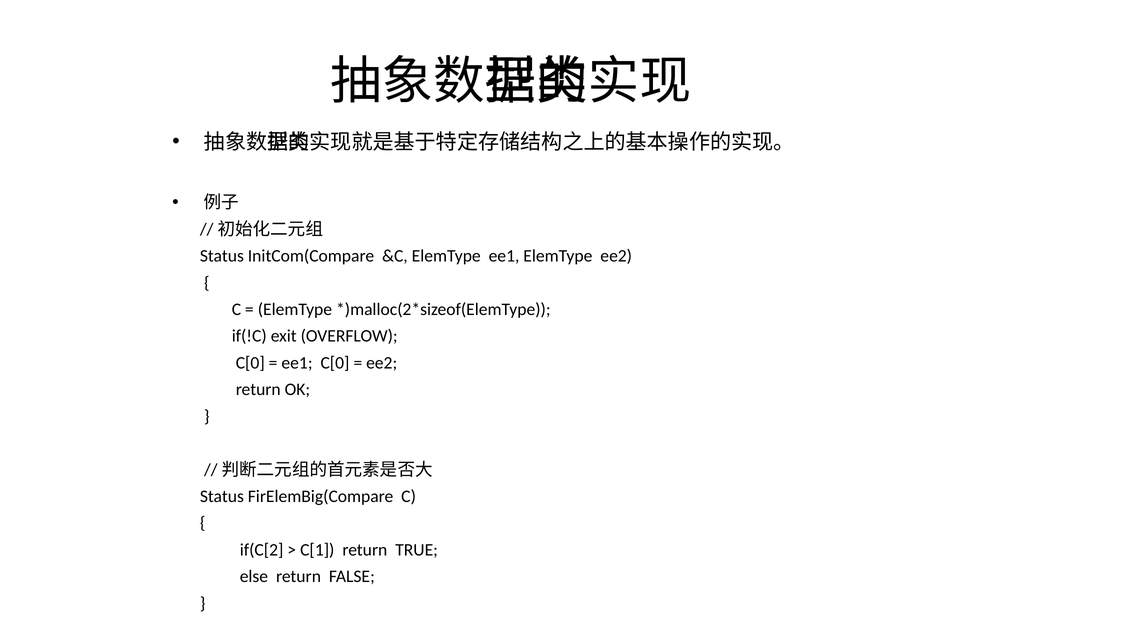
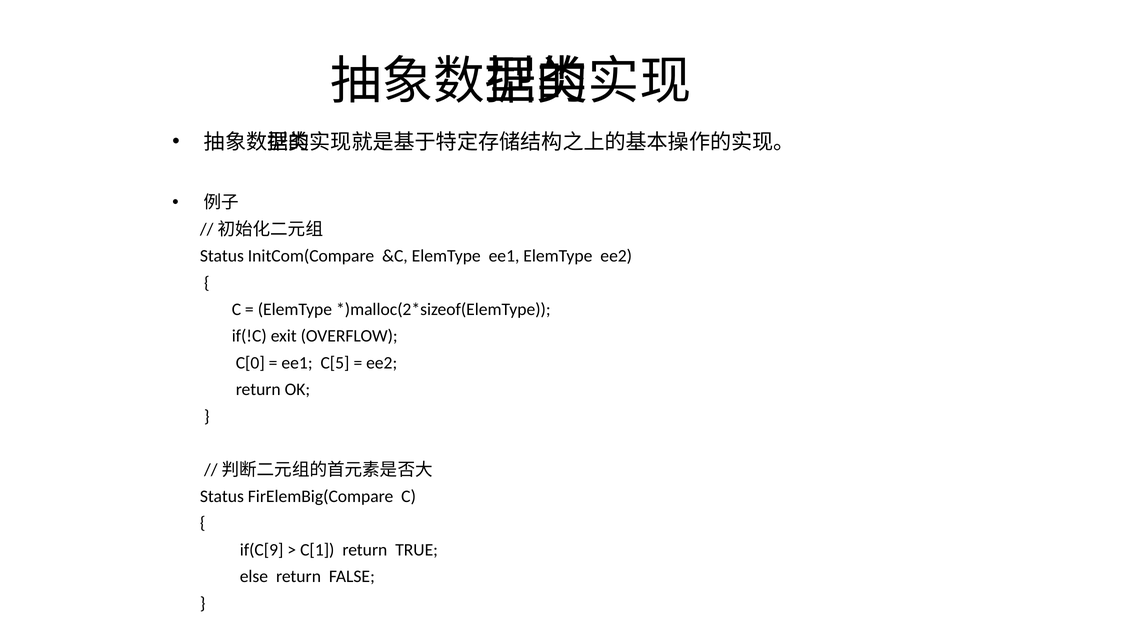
ee1 C[0: C[0 -> C[5
if(C[2: if(C[2 -> if(C[9
